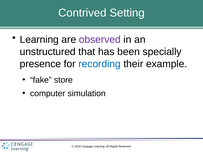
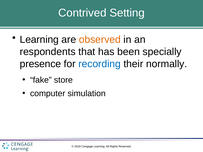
observed colour: purple -> orange
unstructured: unstructured -> respondents
example: example -> normally
